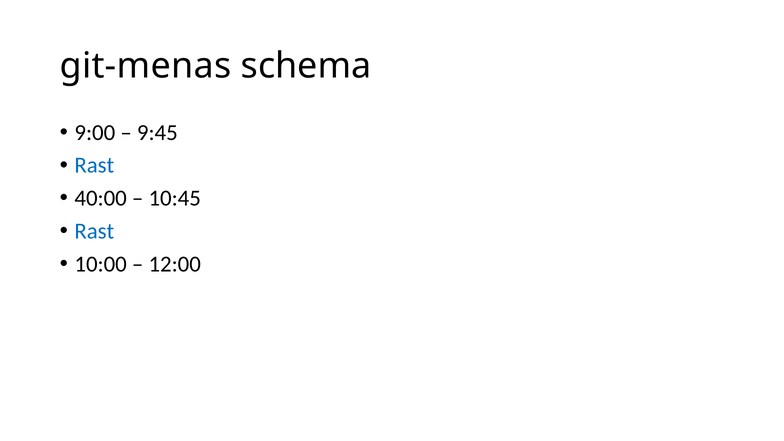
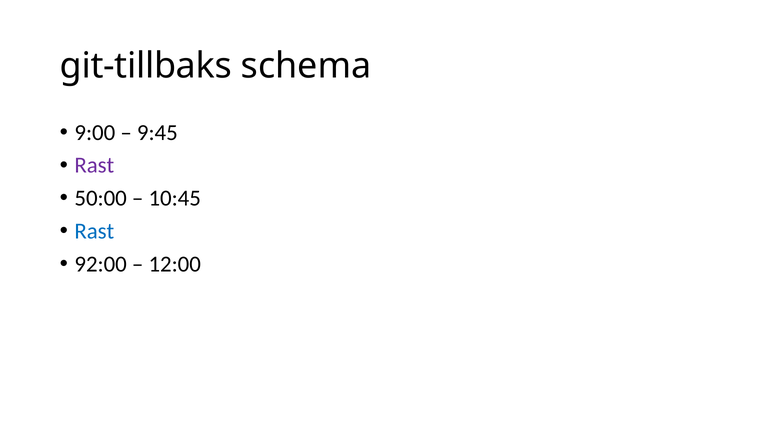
git-menas: git-menas -> git-tillbaks
Rast at (94, 165) colour: blue -> purple
40:00: 40:00 -> 50:00
10:00: 10:00 -> 92:00
